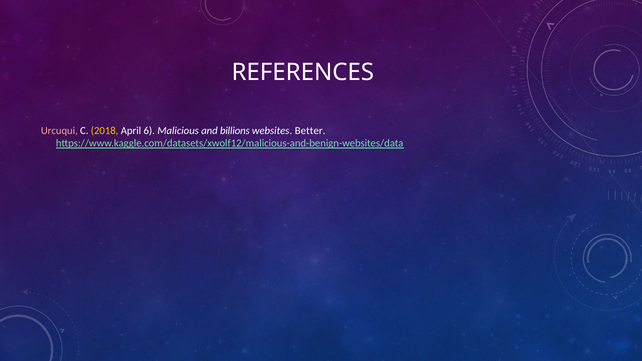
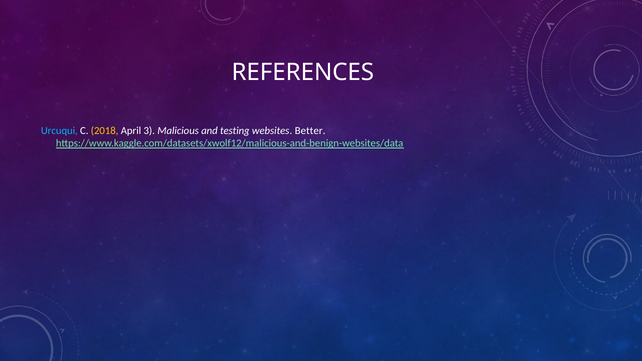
Urcuqui colour: pink -> light blue
6: 6 -> 3
billions: billions -> testing
